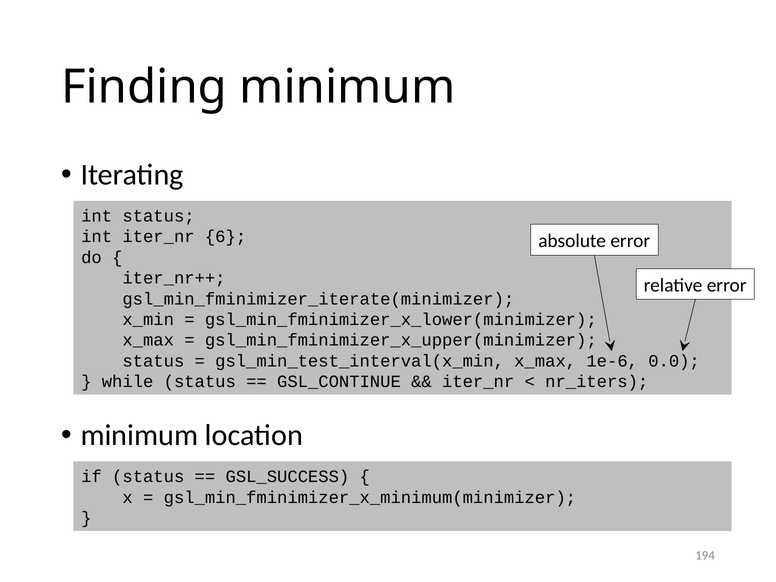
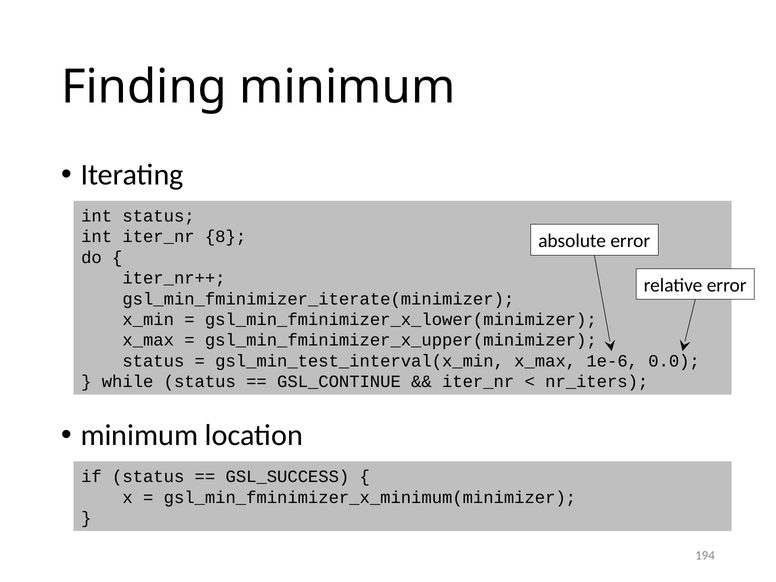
6: 6 -> 8
